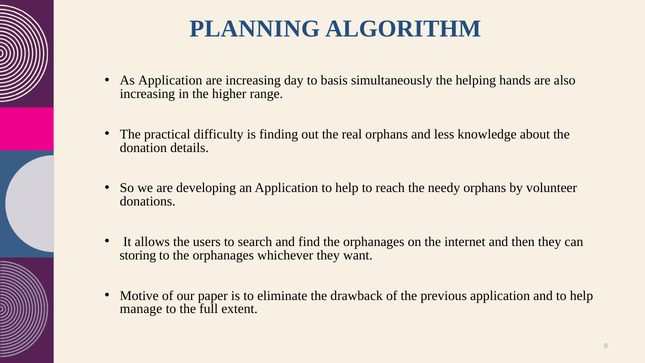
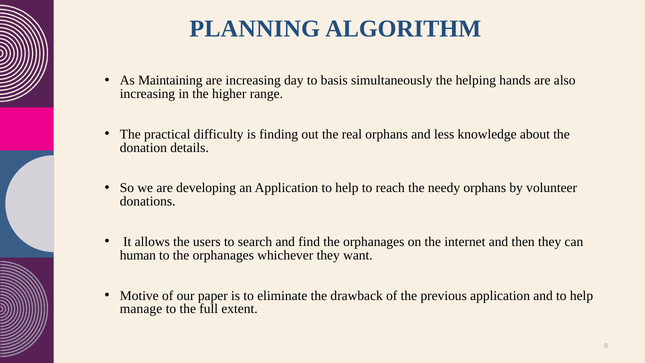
As Application: Application -> Maintaining
storing: storing -> human
